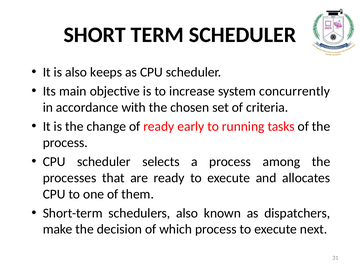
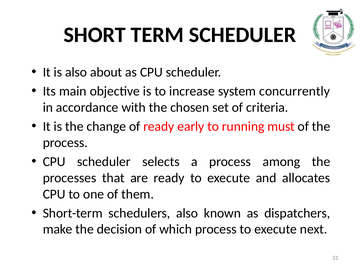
keeps: keeps -> about
tasks: tasks -> must
